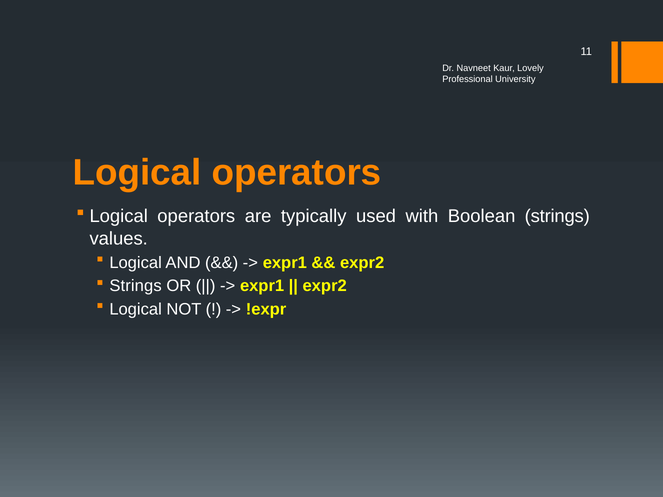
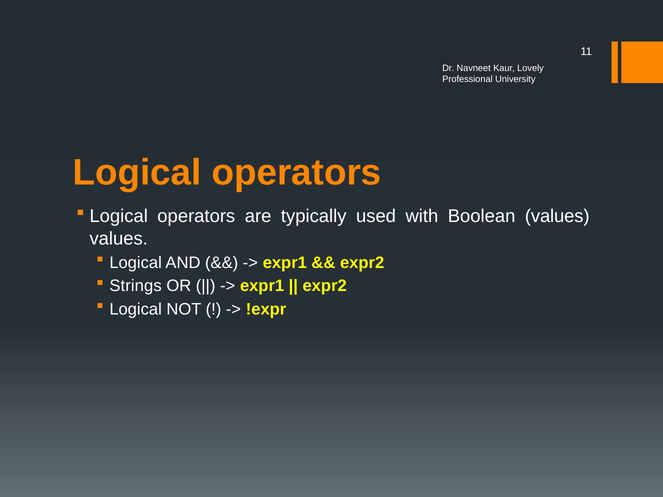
Boolean strings: strings -> values
